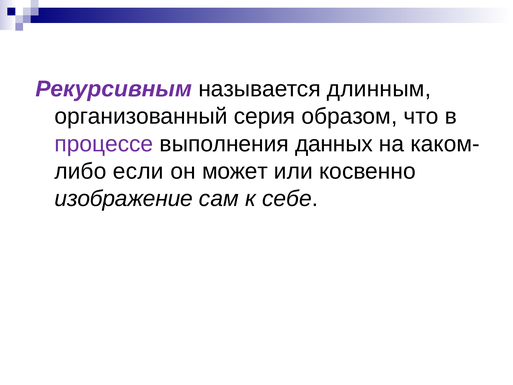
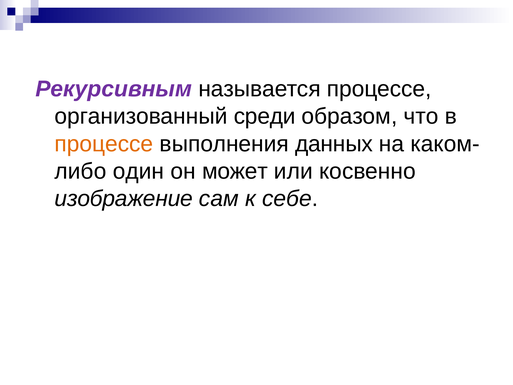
называется длинным: длинным -> процессе
серия: серия -> среди
процессе at (104, 144) colour: purple -> orange
если: если -> один
